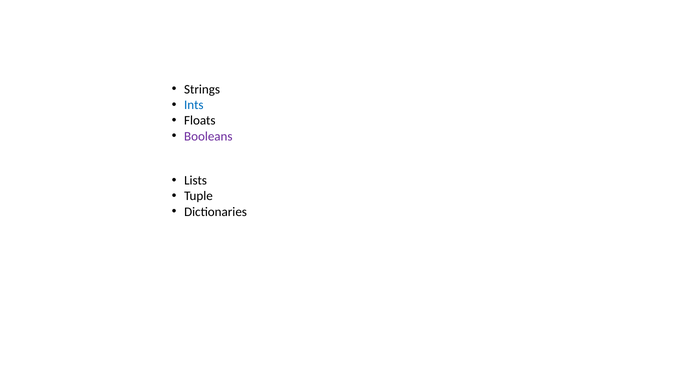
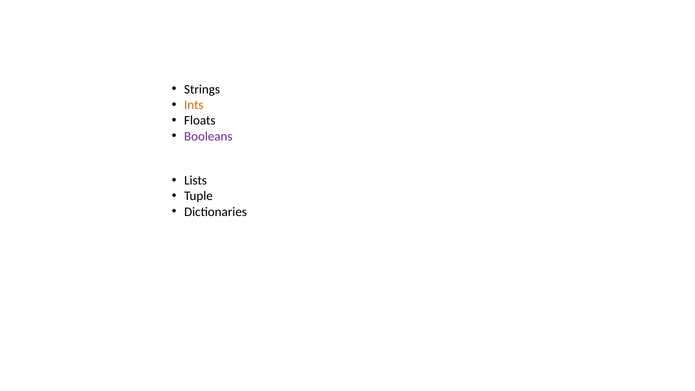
Ints colour: blue -> orange
